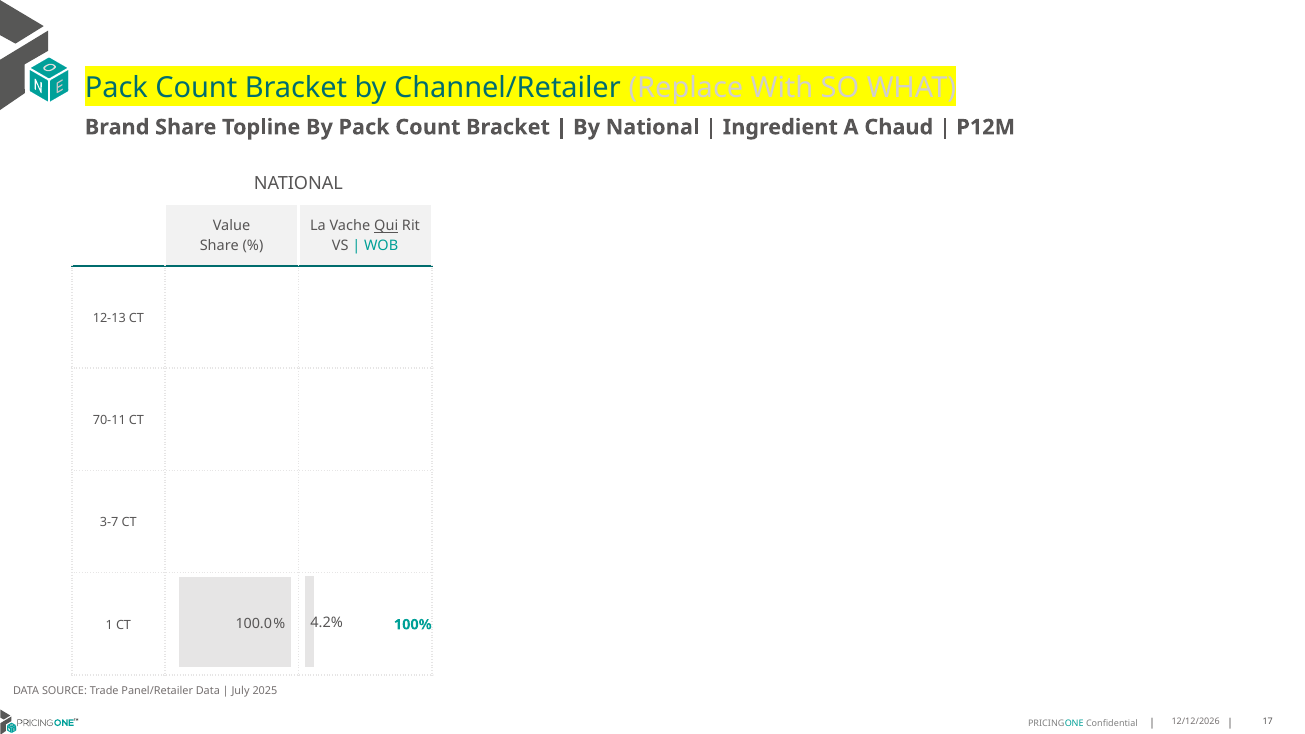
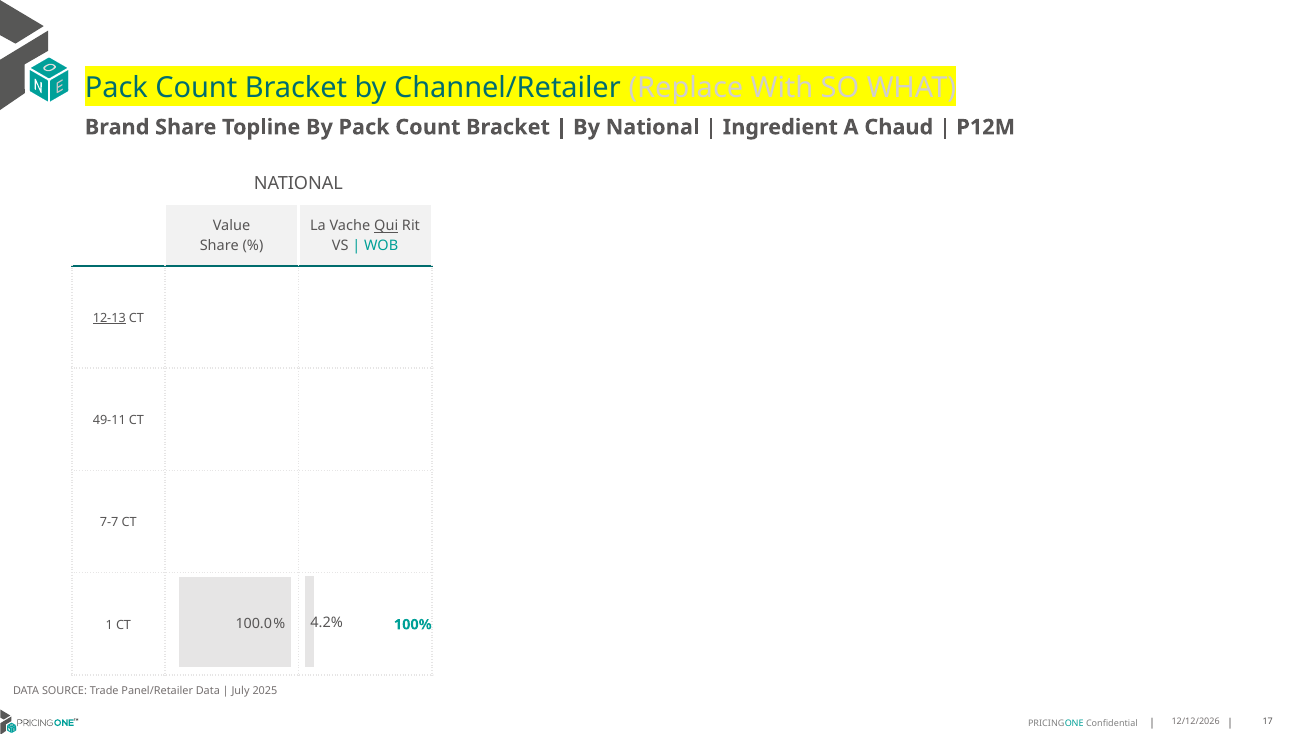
12-13 underline: none -> present
70-11: 70-11 -> 49-11
3-7: 3-7 -> 7-7
